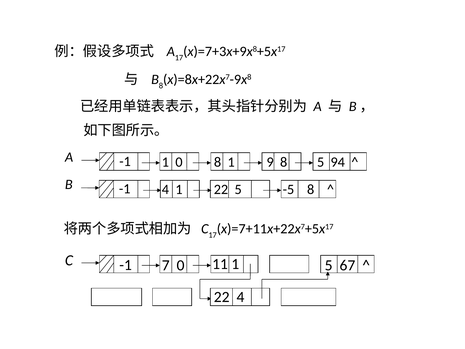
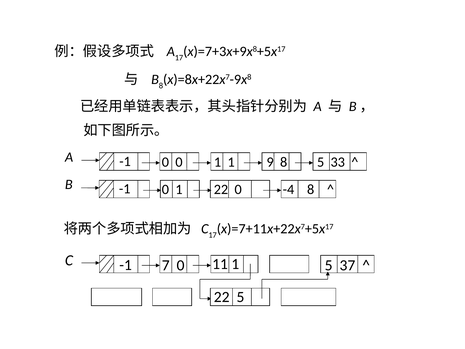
1 at (165, 162): 1 -> 0
8 at (218, 162): 8 -> 1
94: 94 -> 33
4 at (165, 189): 4 -> 0
22 5: 5 -> 0
-5: -5 -> -4
67: 67 -> 37
22 4: 4 -> 5
